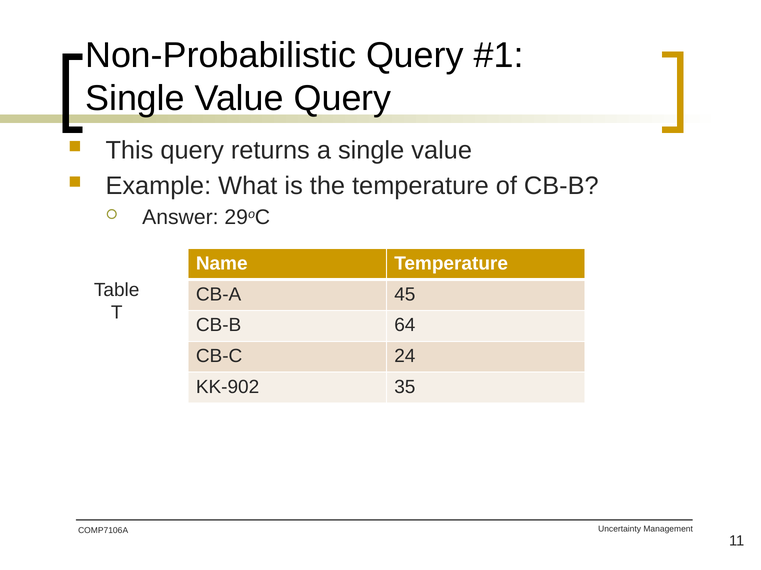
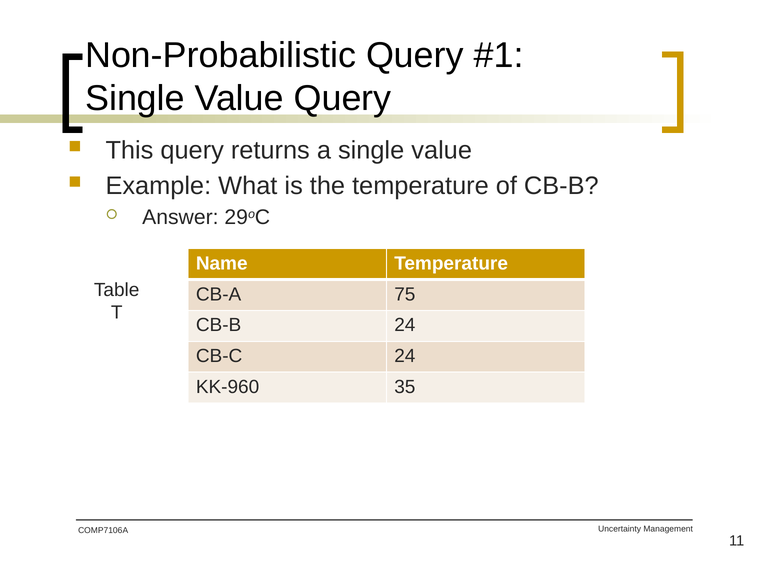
45: 45 -> 75
CB-B 64: 64 -> 24
KK-902: KK-902 -> KK-960
